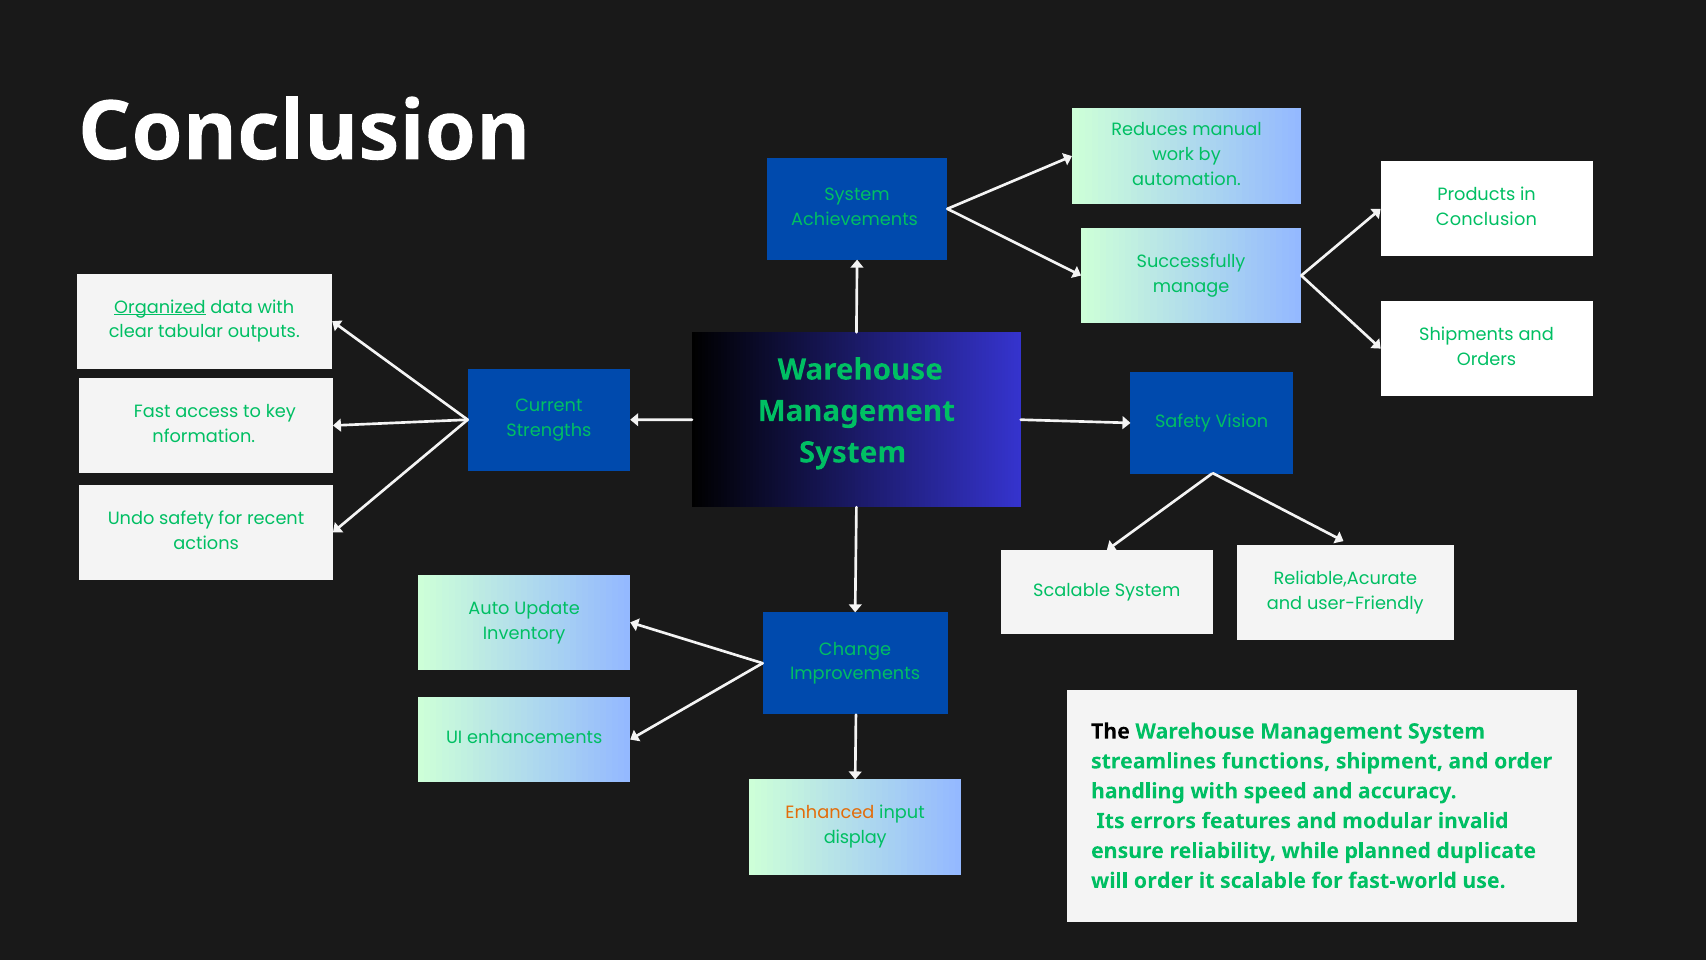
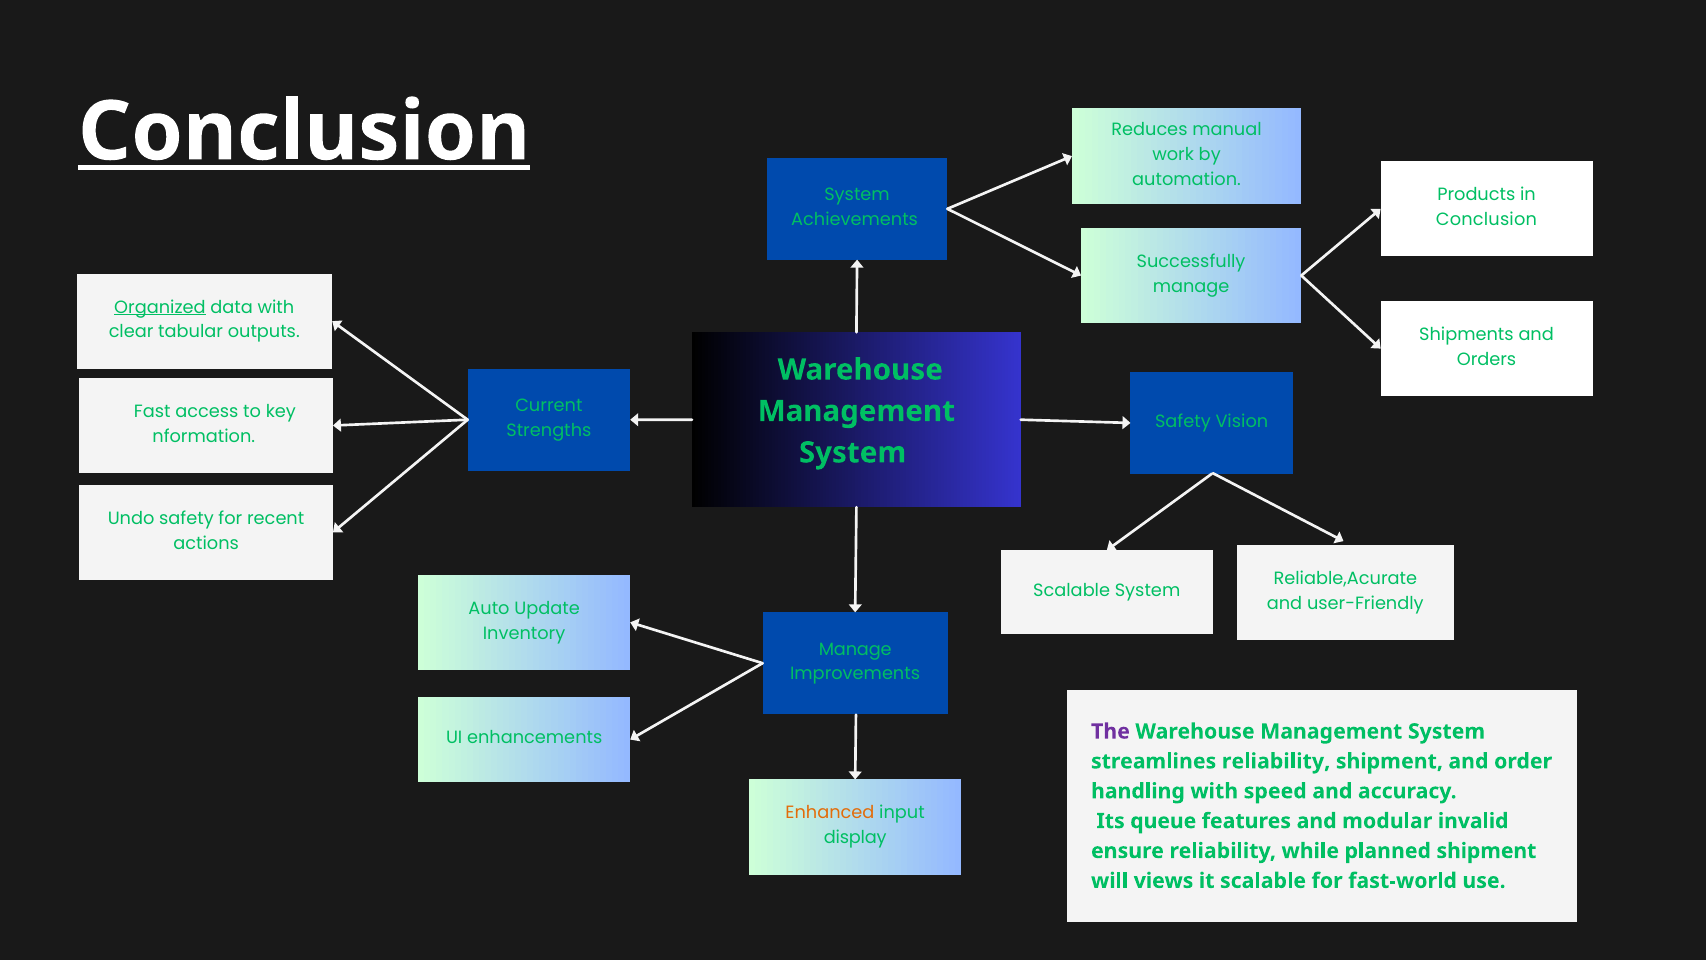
Conclusion at (304, 132) underline: none -> present
Change at (855, 649): Change -> Manage
The colour: black -> purple
streamlines functions: functions -> reliability
errors: errors -> queue
planned duplicate: duplicate -> shipment
will order: order -> views
